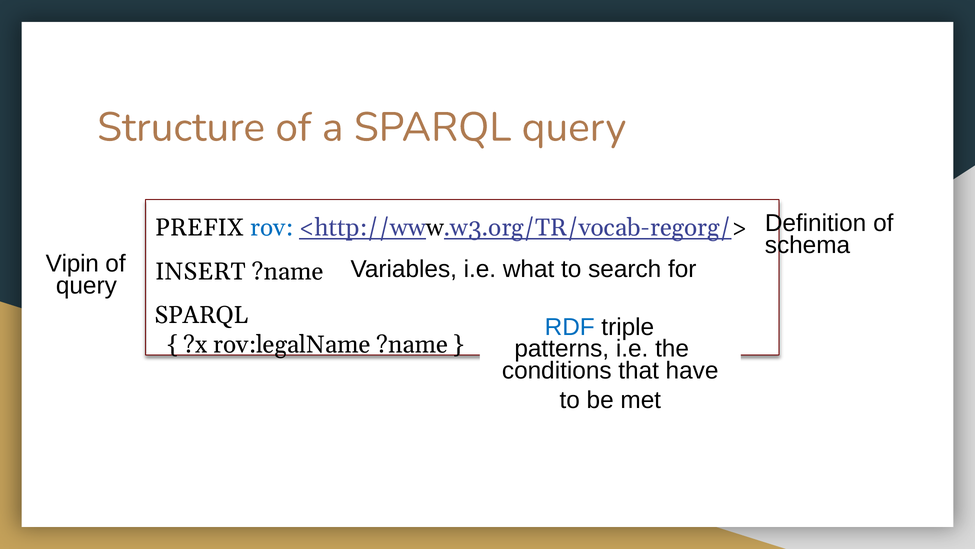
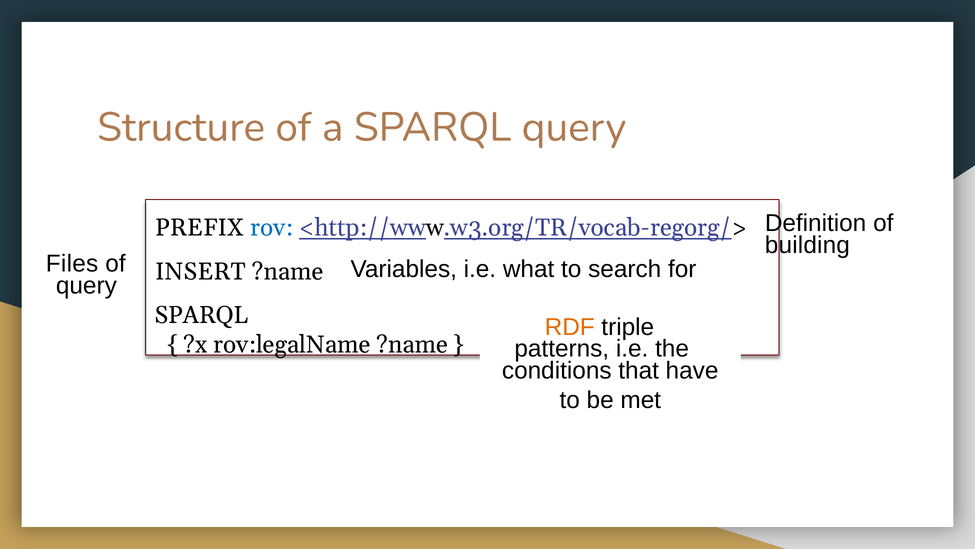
schema: schema -> building
Vipin: Vipin -> Files
RDF colour: blue -> orange
